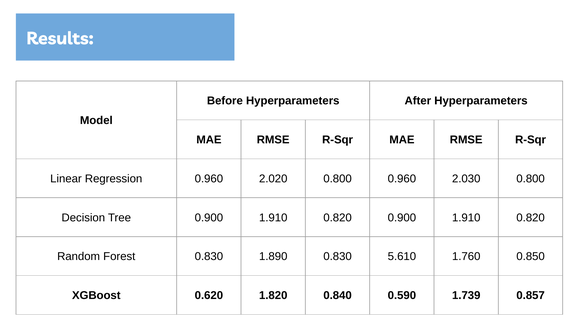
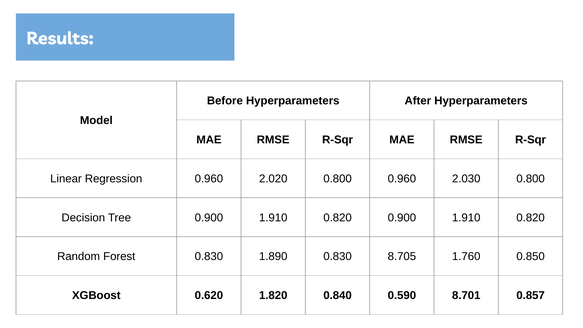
5.610: 5.610 -> 8.705
1.739: 1.739 -> 8.701
